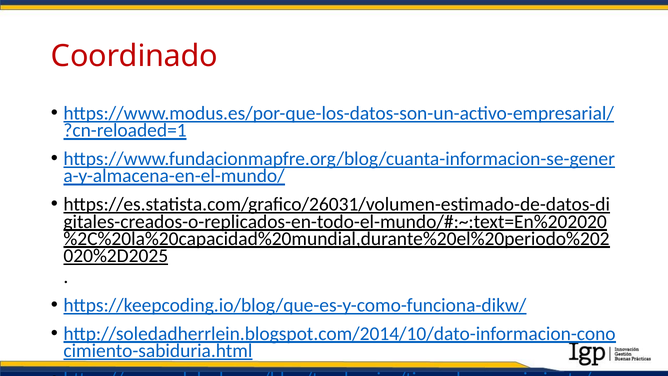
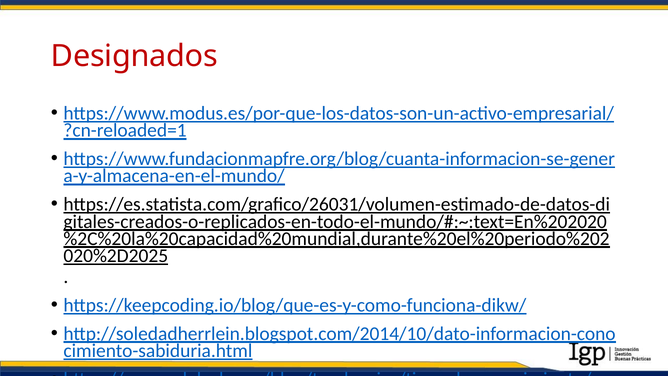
Coordinado: Coordinado -> Designados
